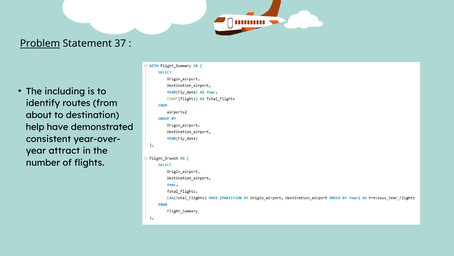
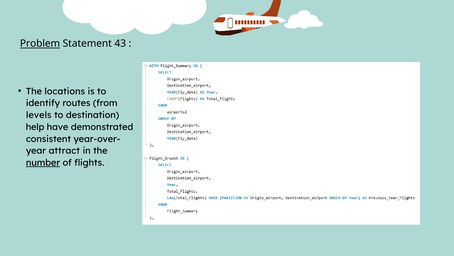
37: 37 -> 43
including: including -> locations
about: about -> levels
number underline: none -> present
